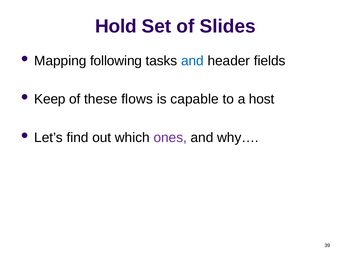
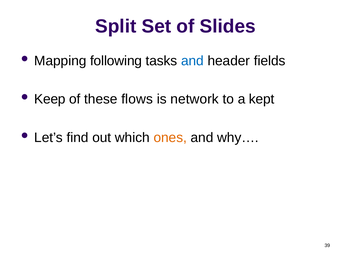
Hold: Hold -> Split
capable: capable -> network
host: host -> kept
ones colour: purple -> orange
